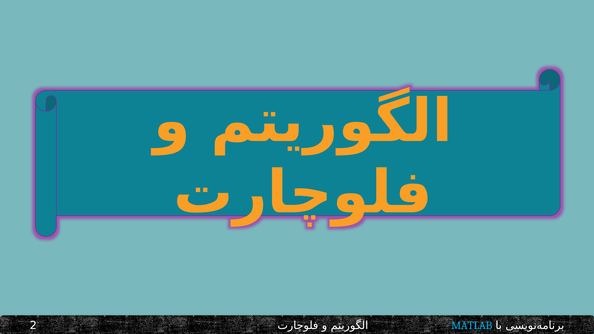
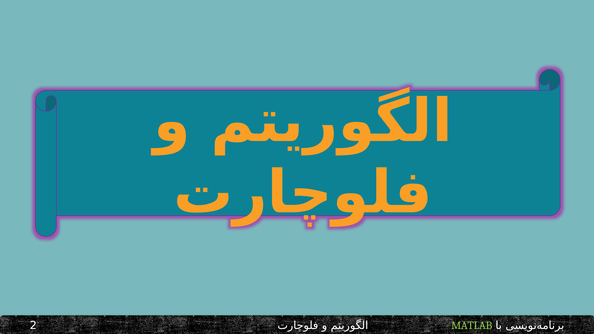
MATLAB colour: light blue -> light green
